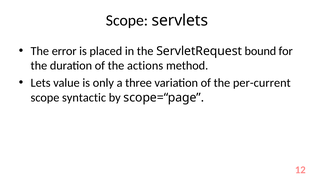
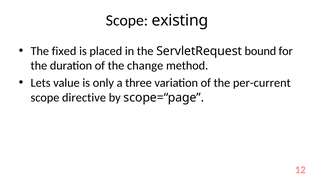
servlets: servlets -> existing
error: error -> fixed
actions: actions -> change
syntactic: syntactic -> directive
